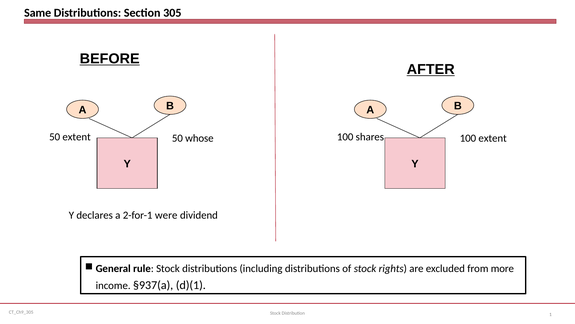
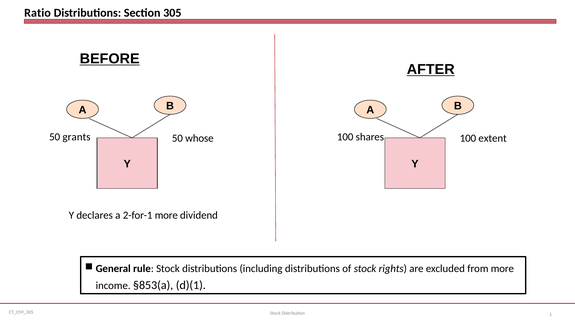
Same: Same -> Ratio
50 extent: extent -> grants
2-for-1 were: were -> more
§937(a: §937(a -> §853(a
